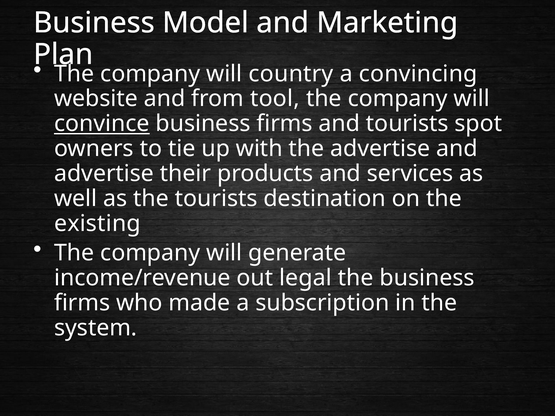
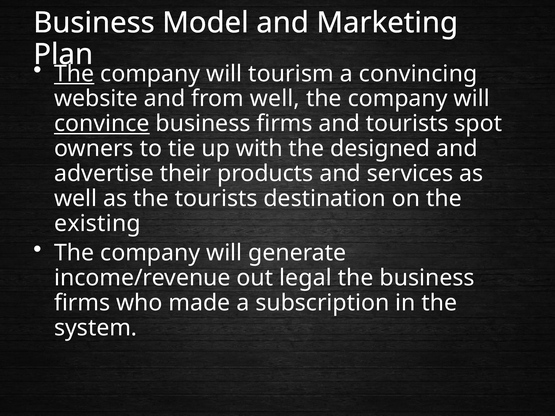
The at (74, 74) underline: none -> present
country: country -> tourism
from tool: tool -> well
the advertise: advertise -> designed
